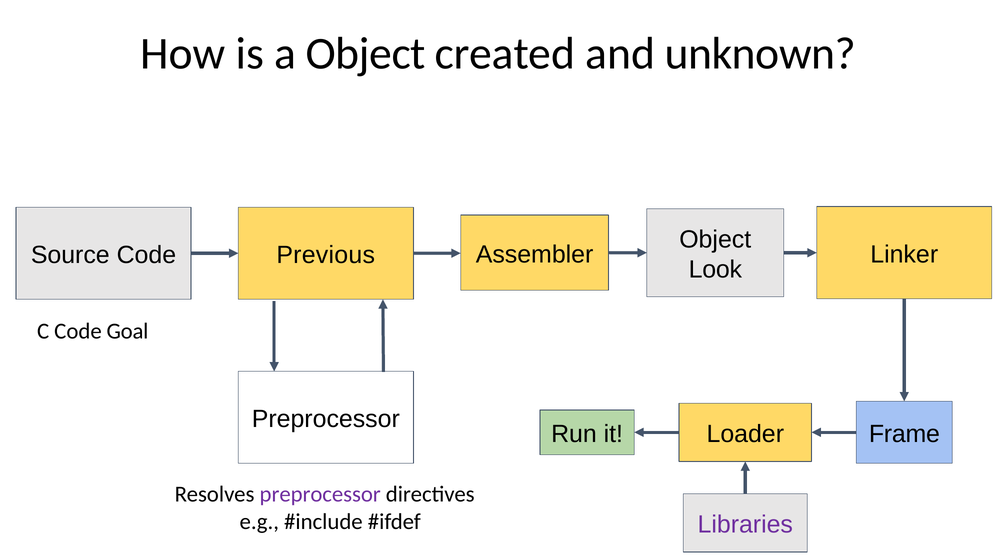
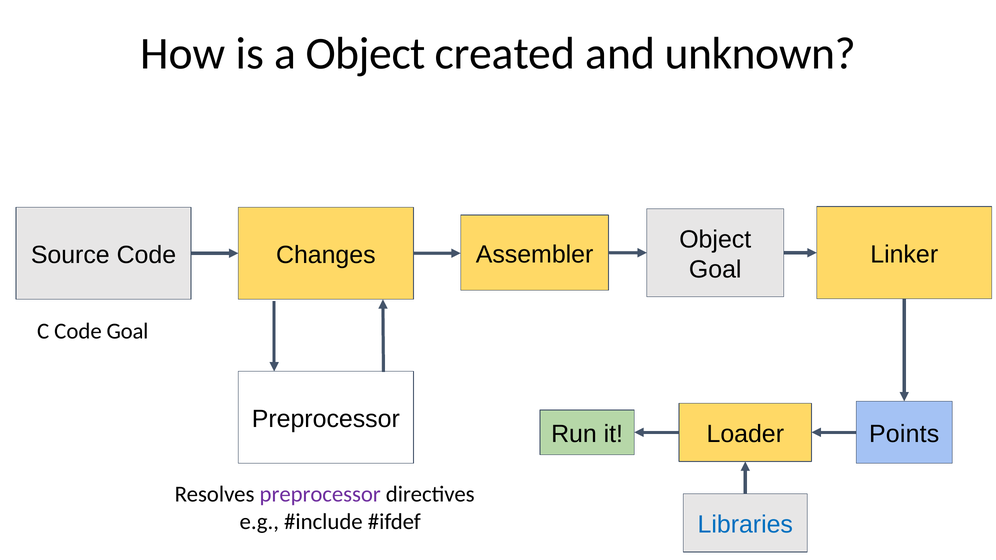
Previous: Previous -> Changes
Look at (715, 270): Look -> Goal
Frame: Frame -> Points
Libraries colour: purple -> blue
